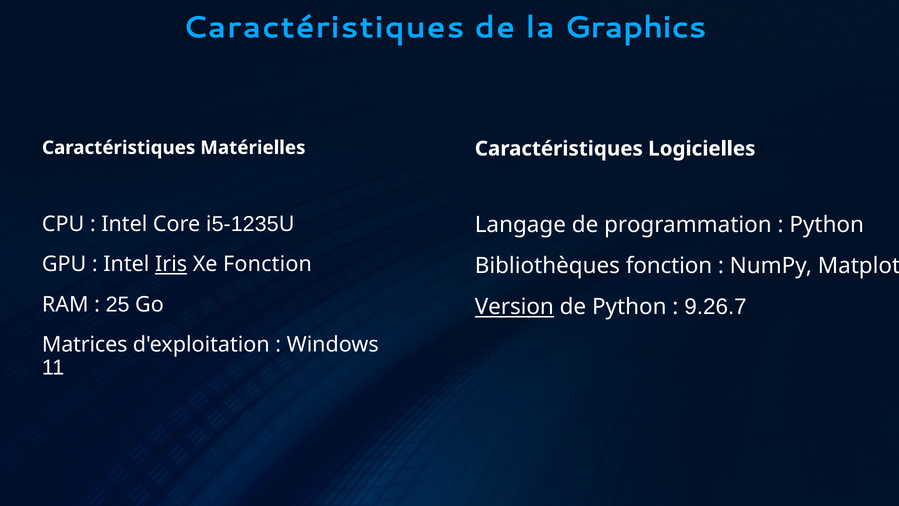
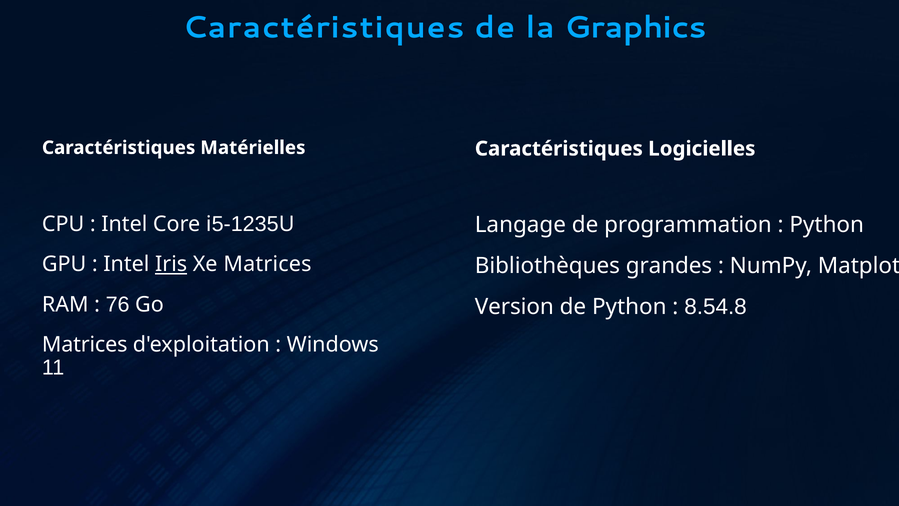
Xe Fonction: Fonction -> Matrices
Bibliothèques fonction: fonction -> grandes
25: 25 -> 76
Version underline: present -> none
9.26.7: 9.26.7 -> 8.54.8
